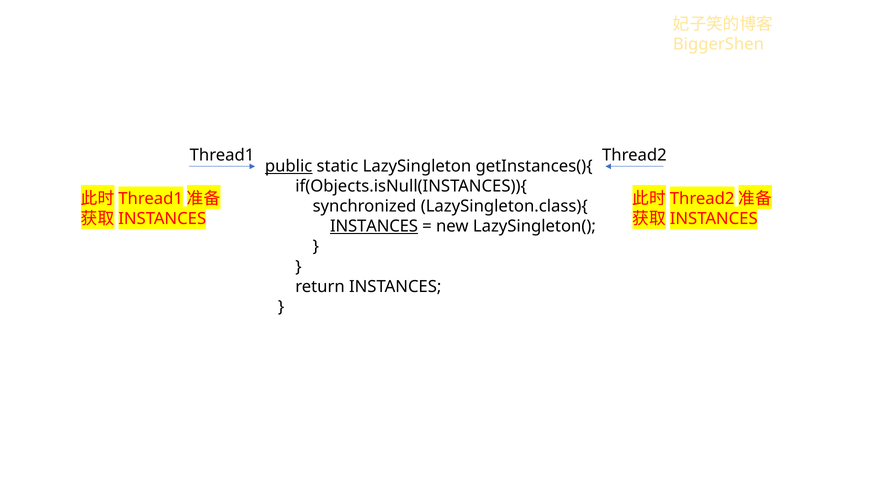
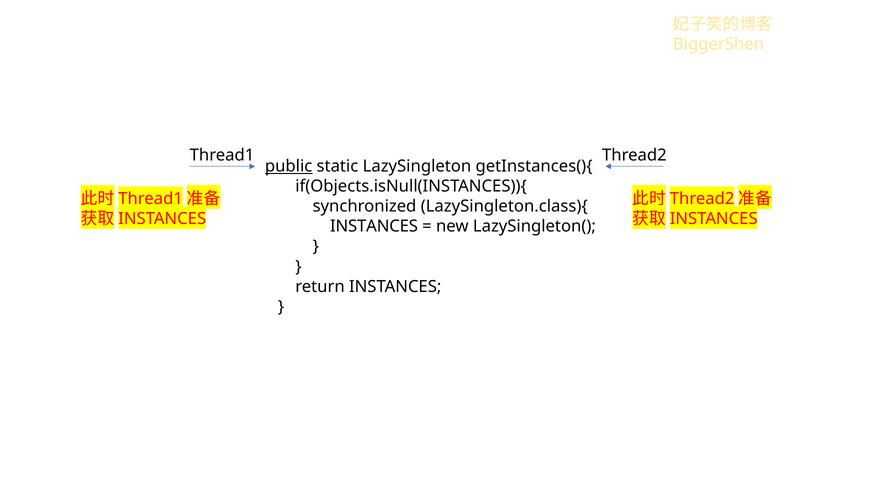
INSTANCES at (374, 226) underline: present -> none
